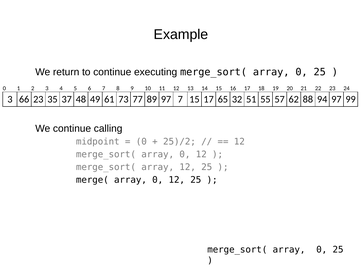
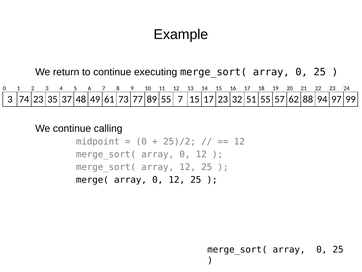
66: 66 -> 74
89 97: 97 -> 55
17 65: 65 -> 23
